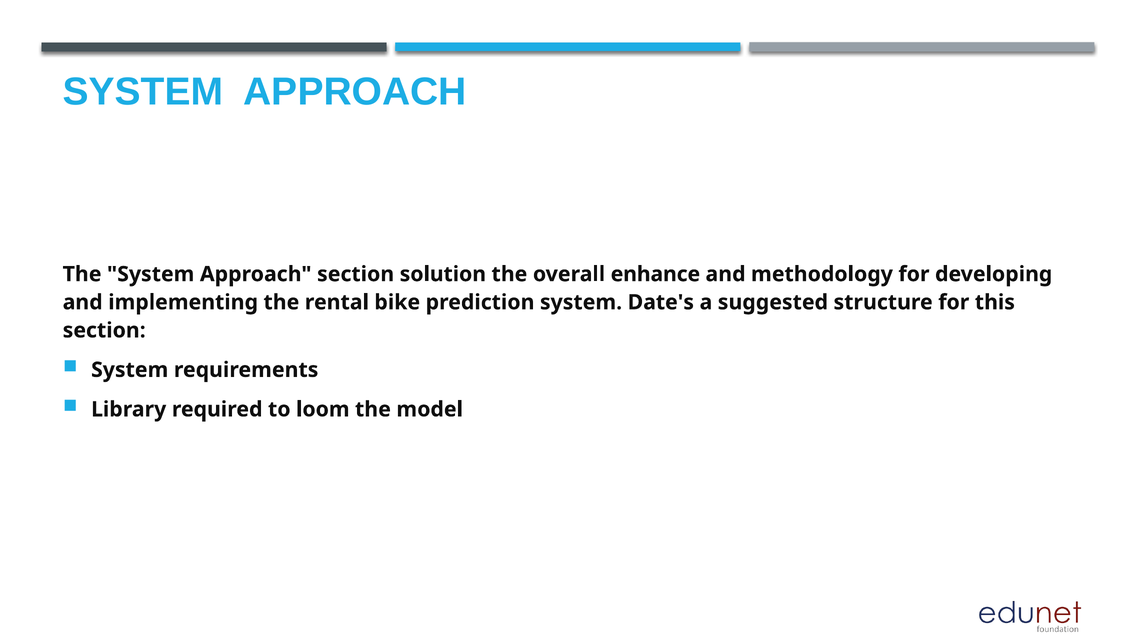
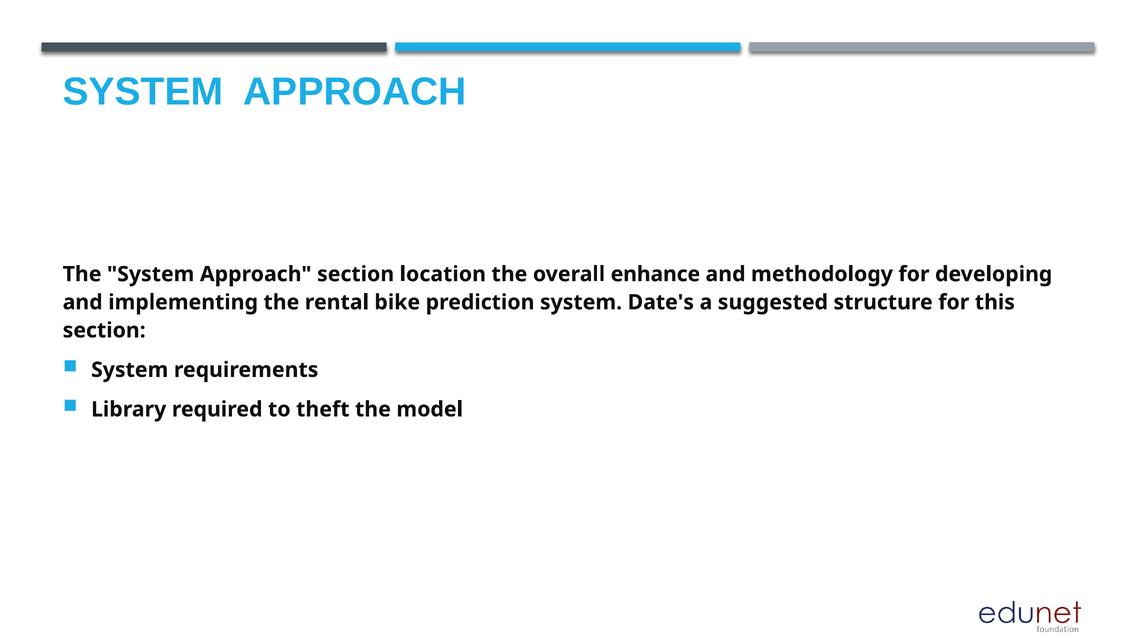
solution: solution -> location
loom: loom -> theft
